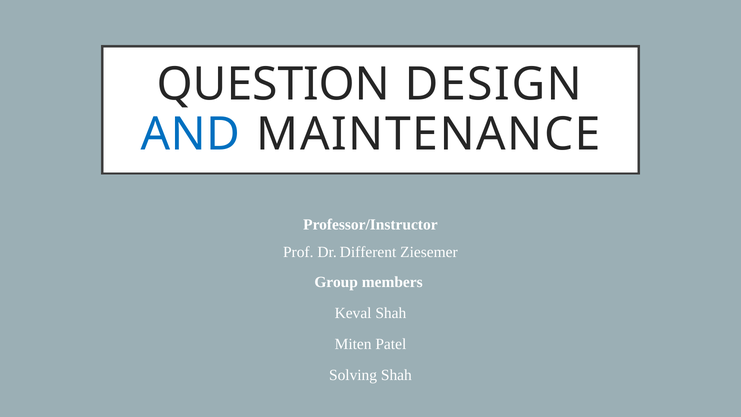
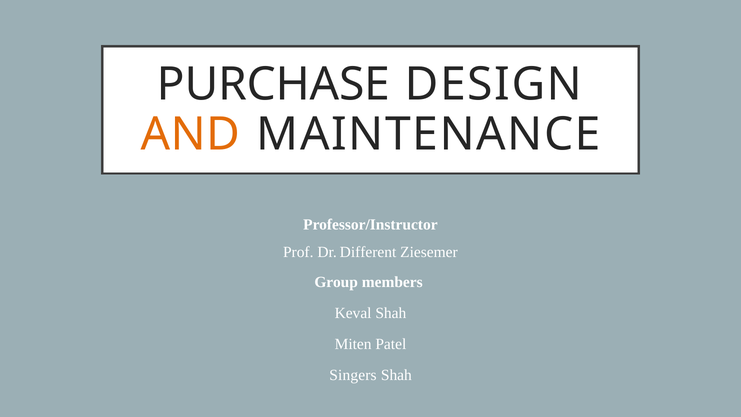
QUESTION: QUESTION -> PURCHASE
AND colour: blue -> orange
Solving: Solving -> Singers
